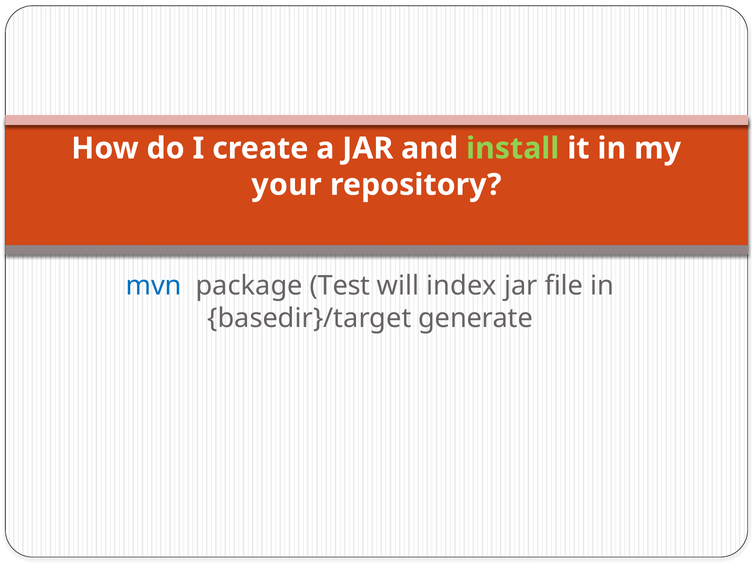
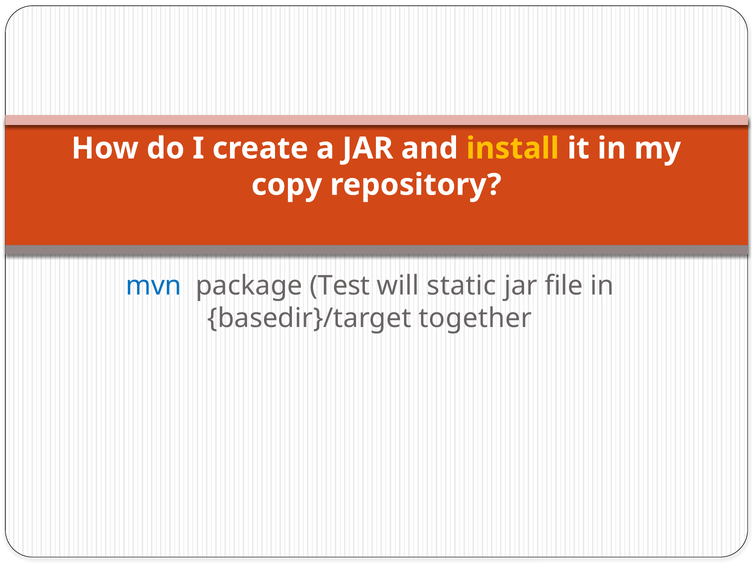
install colour: light green -> yellow
your: your -> copy
index: index -> static
generate: generate -> together
